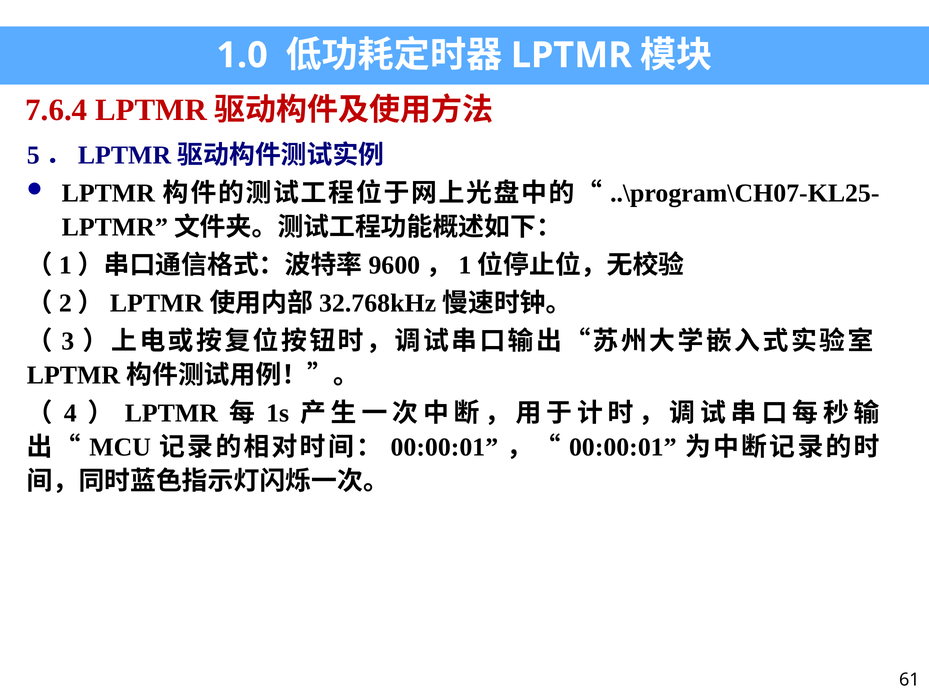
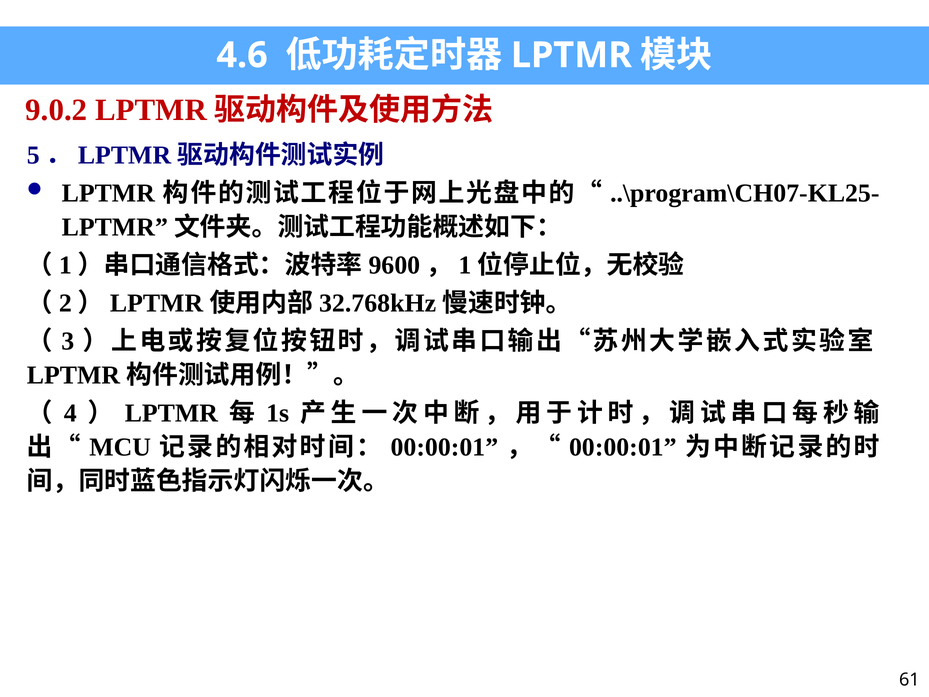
1.0: 1.0 -> 4.6
7.6.4: 7.6.4 -> 9.0.2
